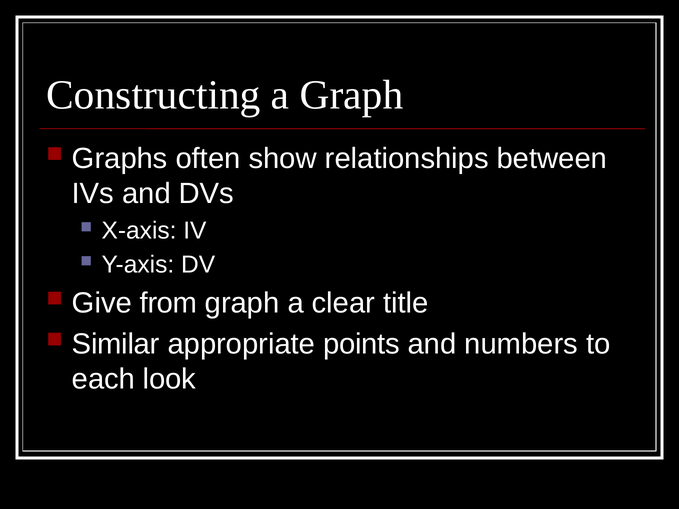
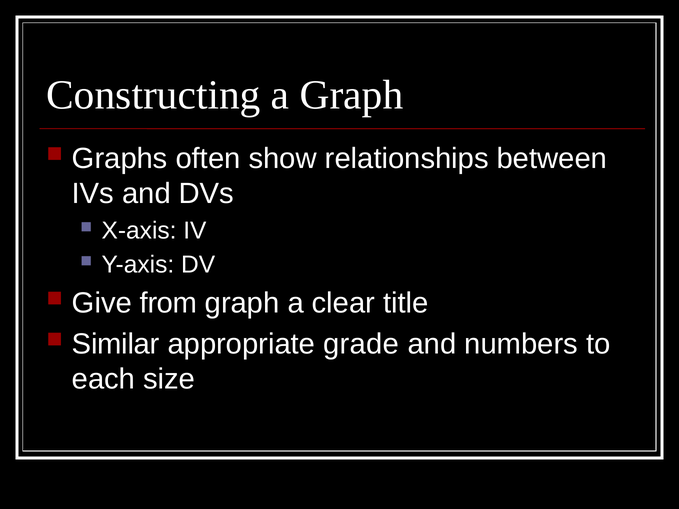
points: points -> grade
look: look -> size
